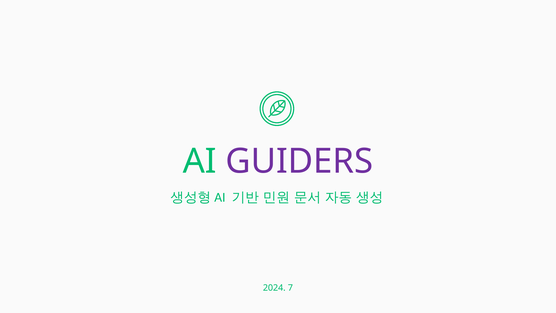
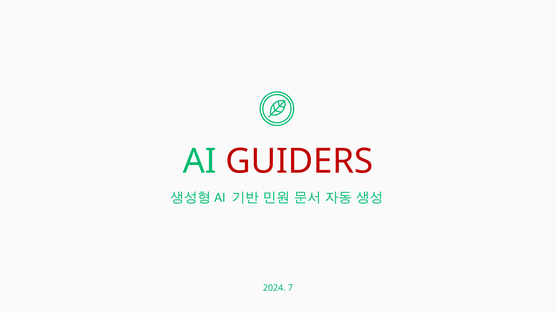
GUIDERS colour: purple -> red
